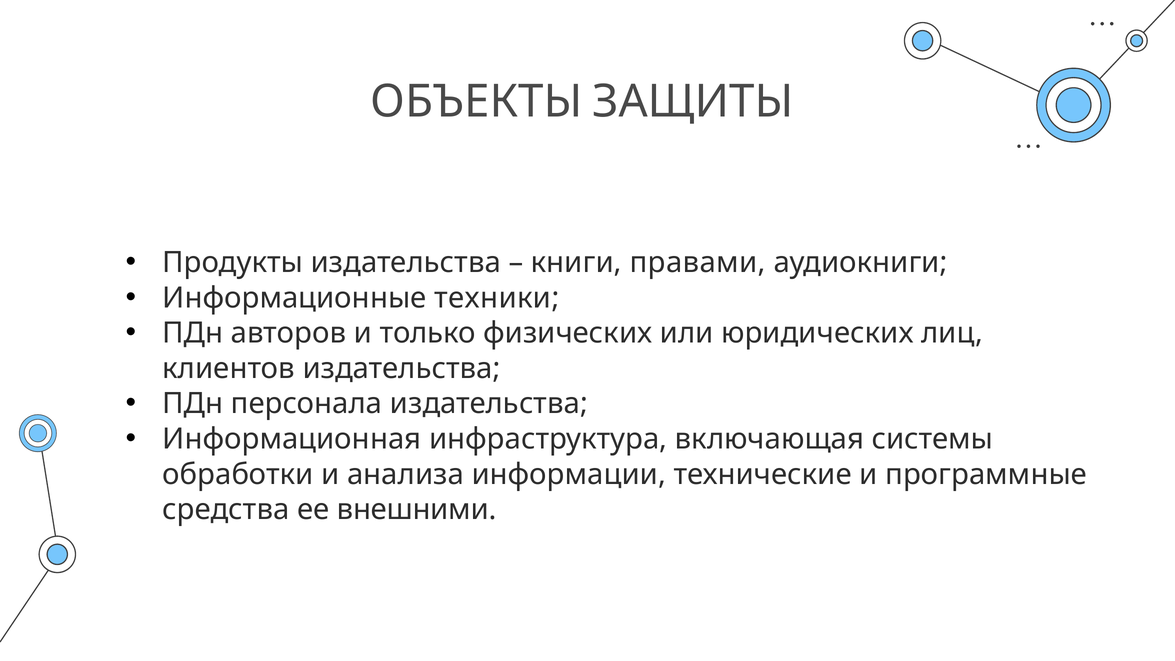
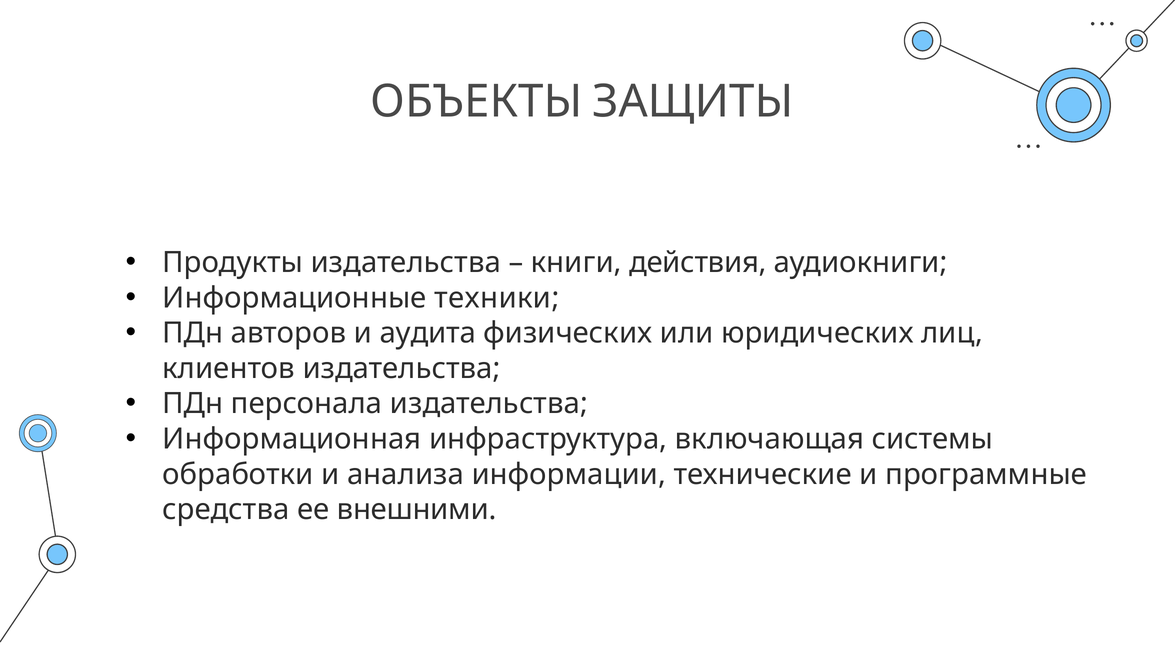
правами: правами -> действия
только: только -> аудита
